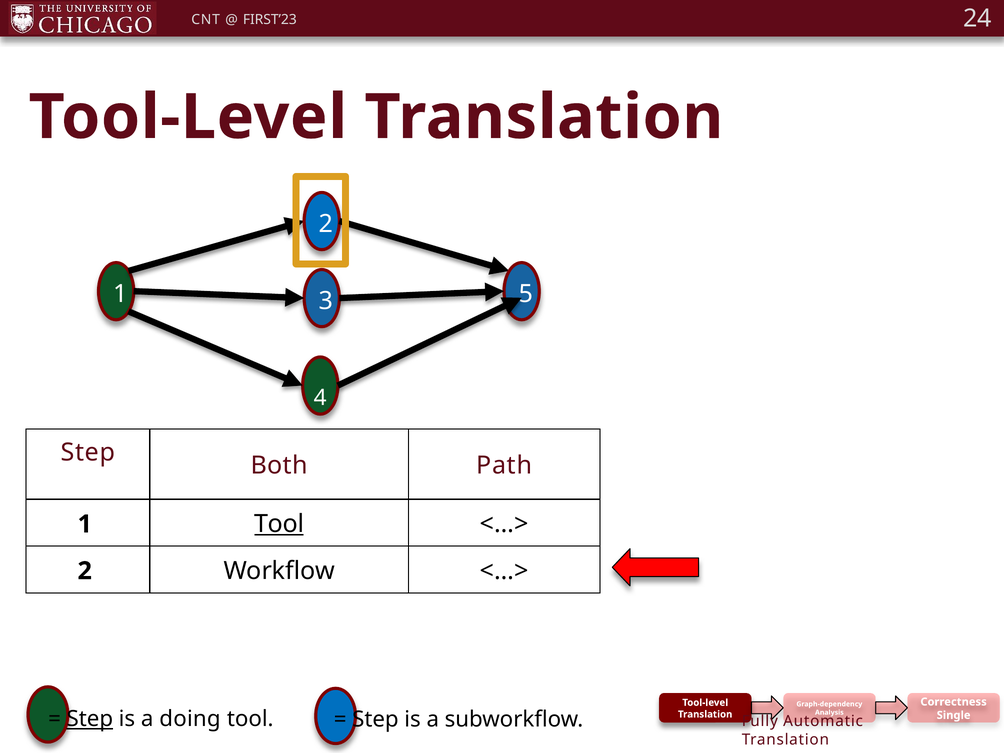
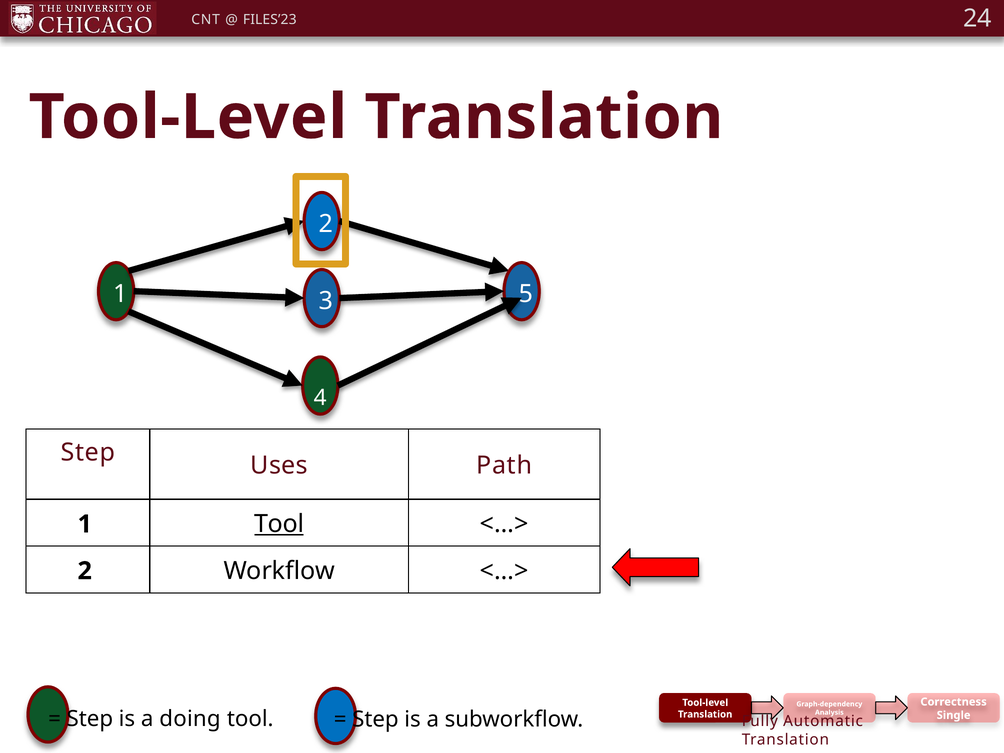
FIRST’23: FIRST’23 -> FILES’23
Both: Both -> Uses
Step at (90, 719) underline: present -> none
